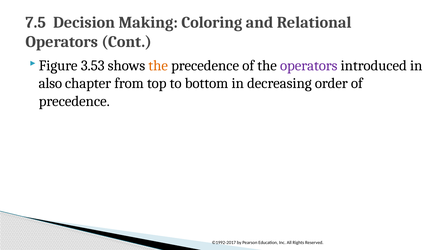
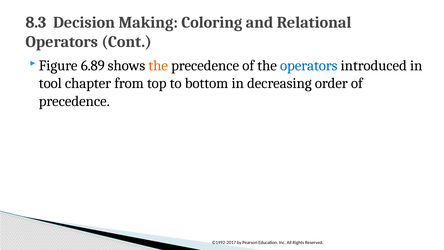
7.5: 7.5 -> 8.3
3.53: 3.53 -> 6.89
operators at (309, 66) colour: purple -> blue
also: also -> tool
